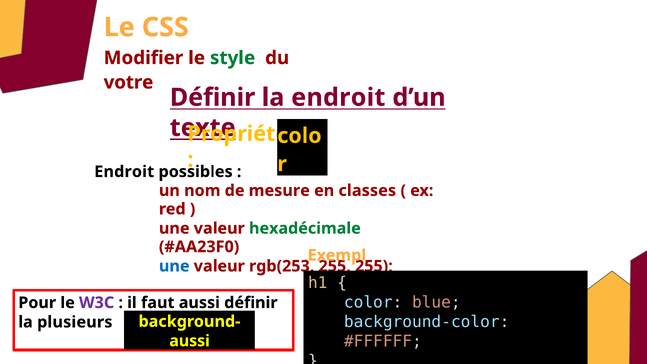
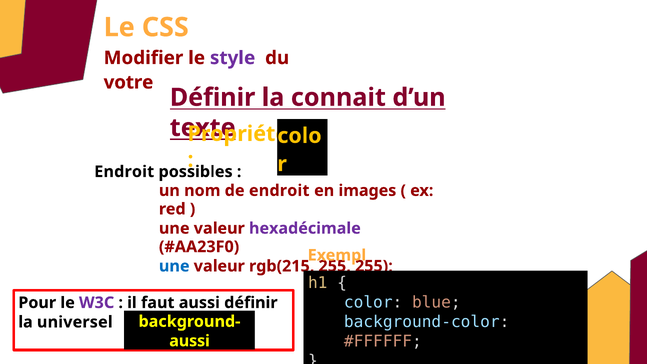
style colour: green -> purple
la endroit: endroit -> connait
de mesure: mesure -> endroit
classes: classes -> images
hexadécimale colour: green -> purple
rgb(253: rgb(253 -> rgb(215
plusieurs: plusieurs -> universel
